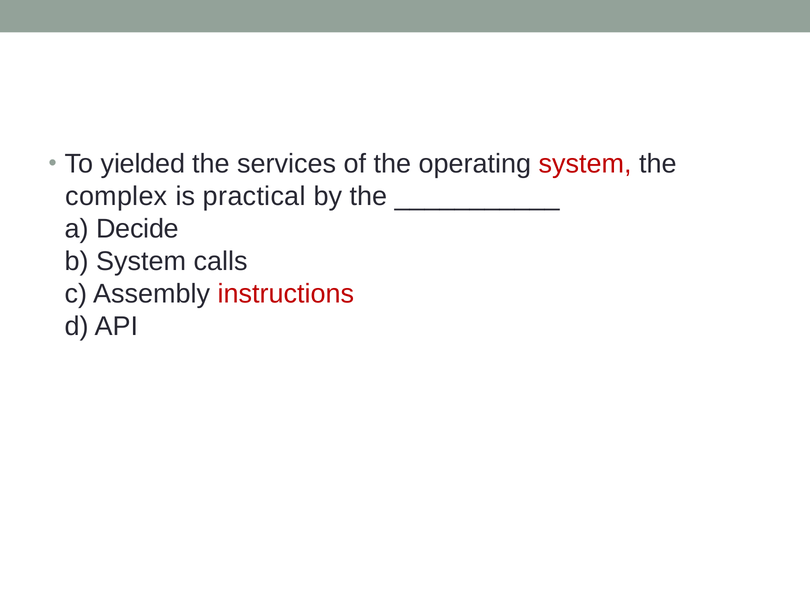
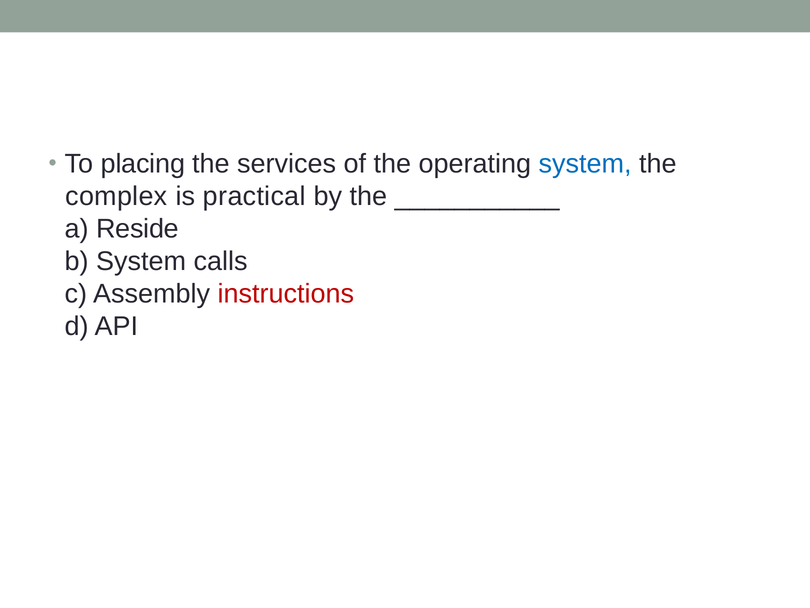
yielded: yielded -> placing
system at (585, 164) colour: red -> blue
Decide: Decide -> Reside
